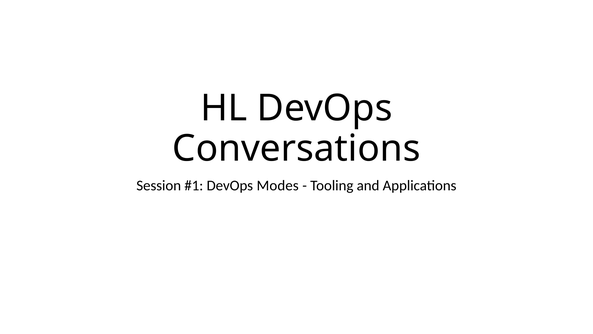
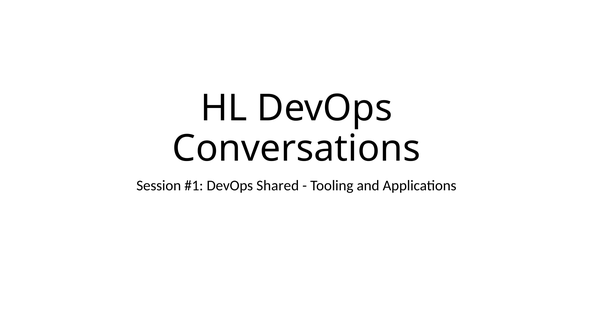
Modes: Modes -> Shared
